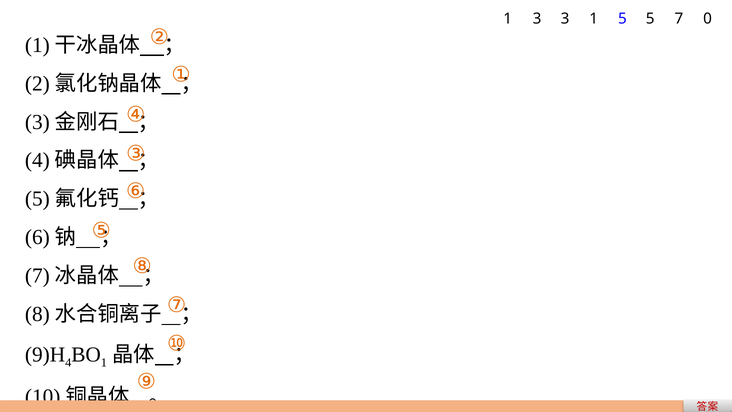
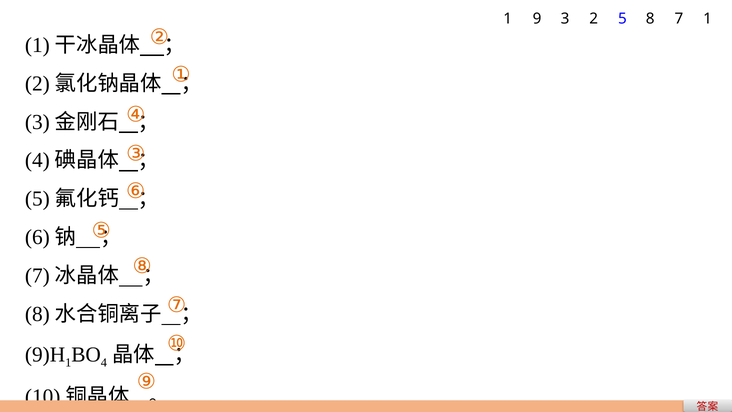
1 3: 3 -> 9
3 1: 1 -> 2
5 5: 5 -> 8
7 0: 0 -> 1
4 at (68, 363): 4 -> 1
1 at (104, 363): 1 -> 4
